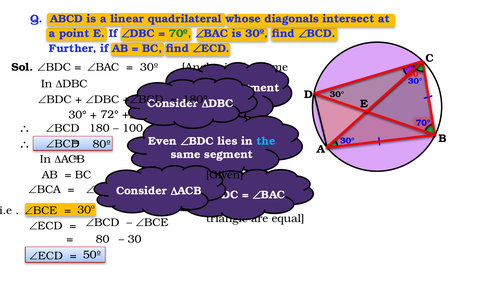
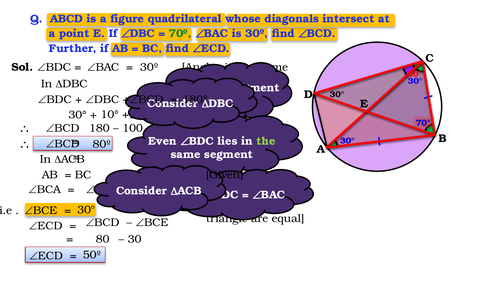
linear: linear -> figure
72°: 72° -> 10°
the at (266, 141) colour: light blue -> light green
